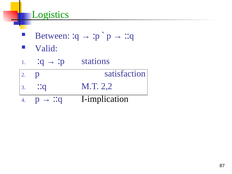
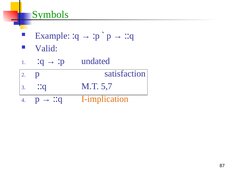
Logistics: Logistics -> Symbols
Between: Between -> Example
stations: stations -> undated
2,2: 2,2 -> 5,7
I-implication colour: black -> orange
